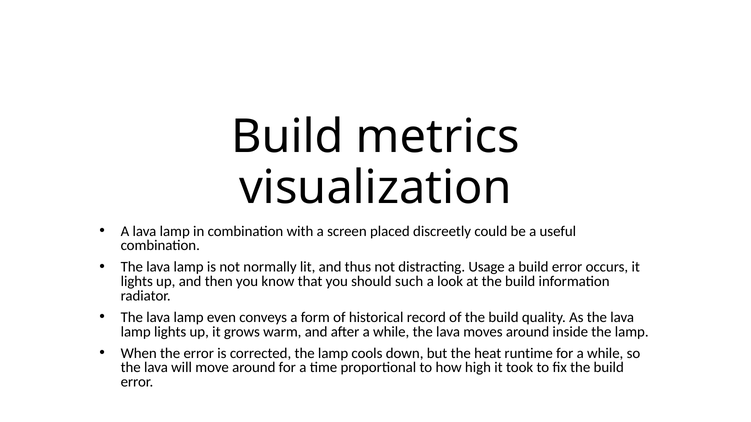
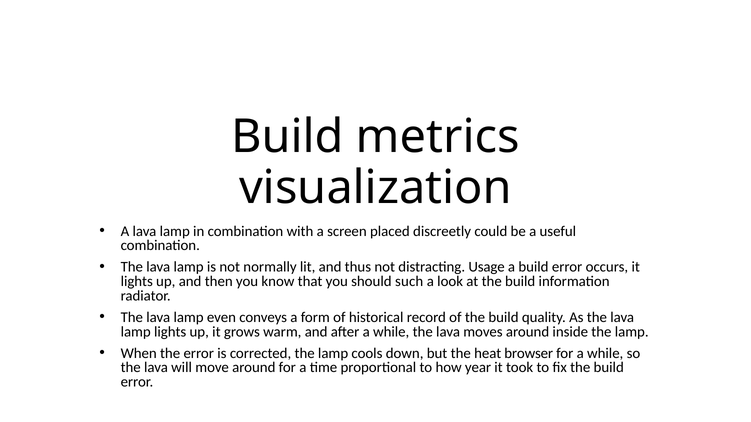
runtime: runtime -> browser
high: high -> year
